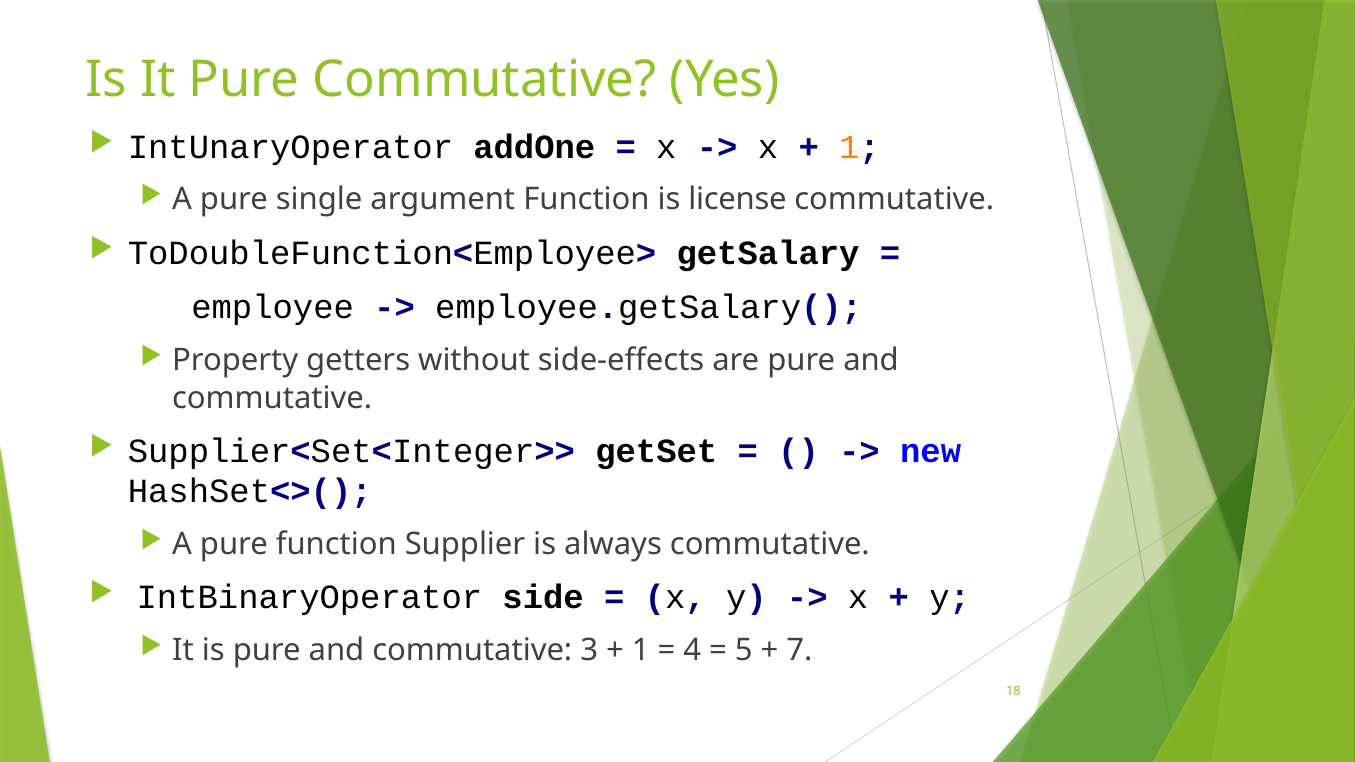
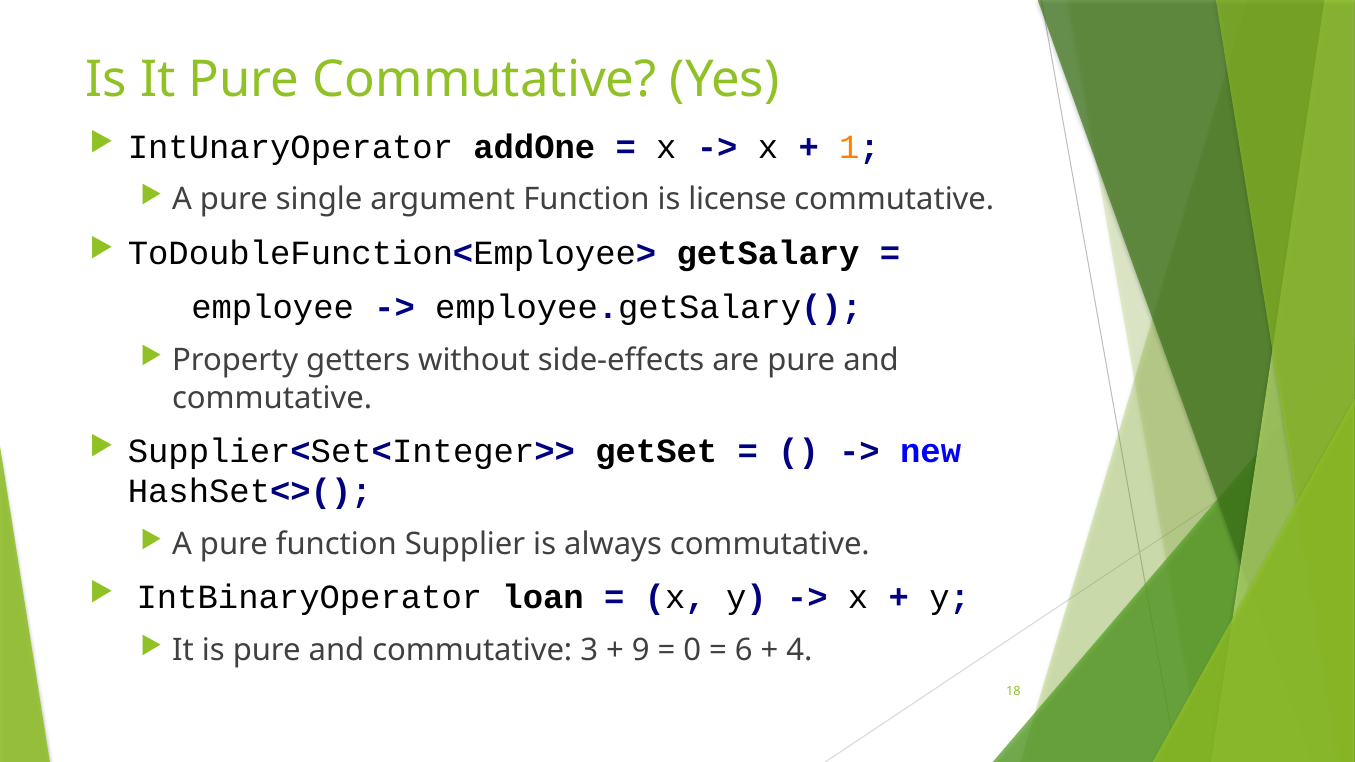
side: side -> loan
1 at (641, 651): 1 -> 9
4: 4 -> 0
5: 5 -> 6
7: 7 -> 4
